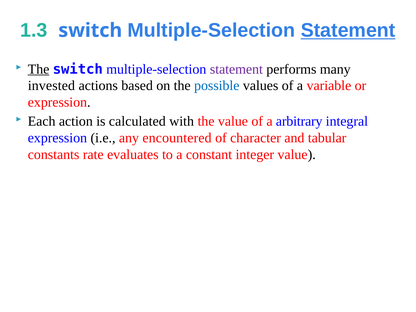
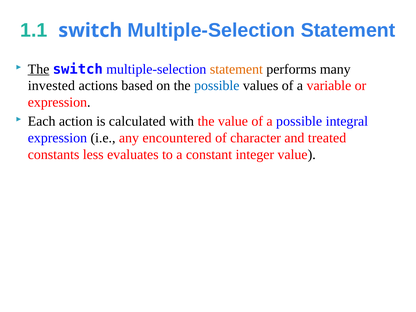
1.3: 1.3 -> 1.1
Statement at (348, 30) underline: present -> none
statement at (236, 69) colour: purple -> orange
a arbitrary: arbitrary -> possible
tabular: tabular -> treated
rate: rate -> less
